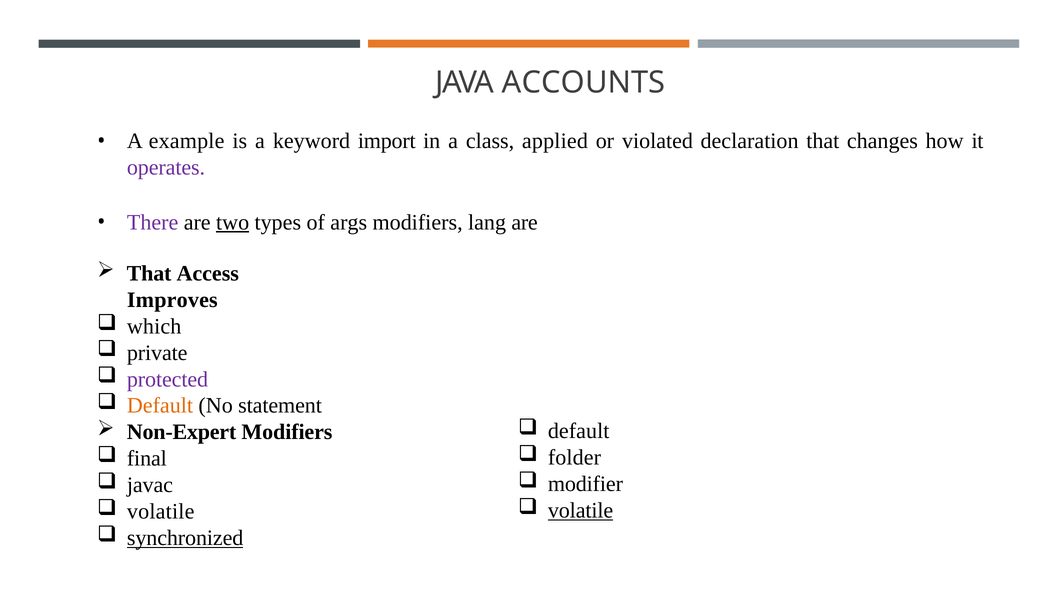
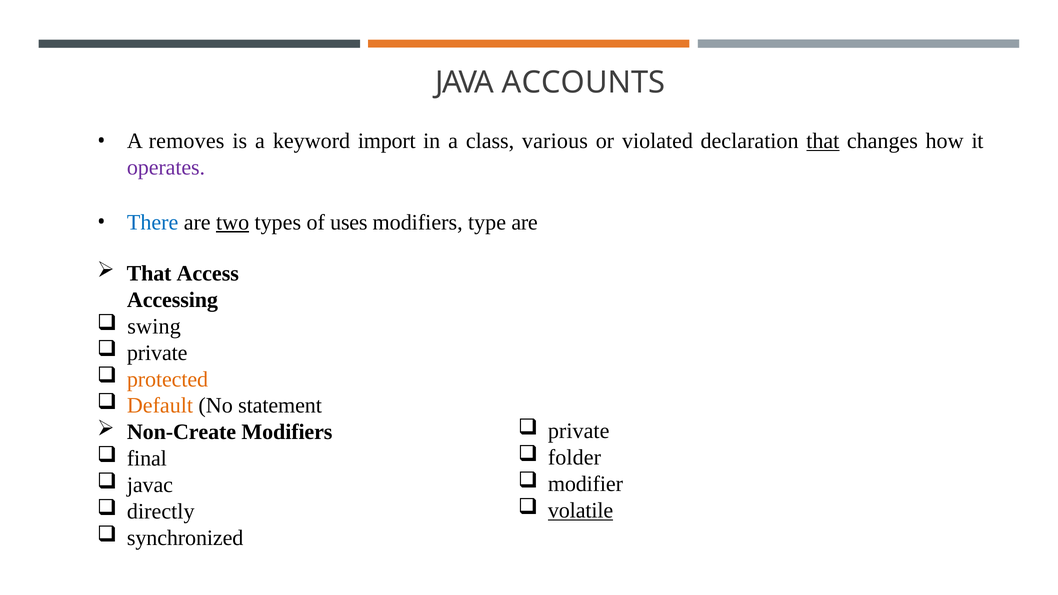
example: example -> removes
applied: applied -> various
that at (823, 141) underline: none -> present
There colour: purple -> blue
args: args -> uses
lang: lang -> type
Improves: Improves -> Accessing
which: which -> swing
protected colour: purple -> orange
default at (579, 431): default -> private
Non-Expert: Non-Expert -> Non-Create
volatile at (161, 512): volatile -> directly
synchronized underline: present -> none
